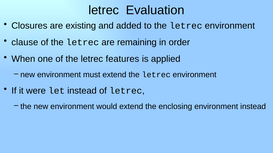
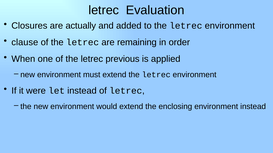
existing: existing -> actually
features: features -> previous
